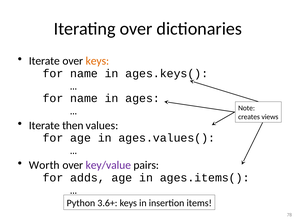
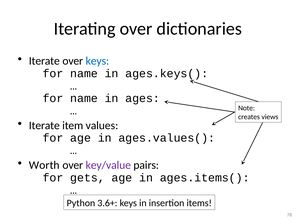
keys at (97, 61) colour: orange -> blue
then: then -> item
adds: adds -> gets
